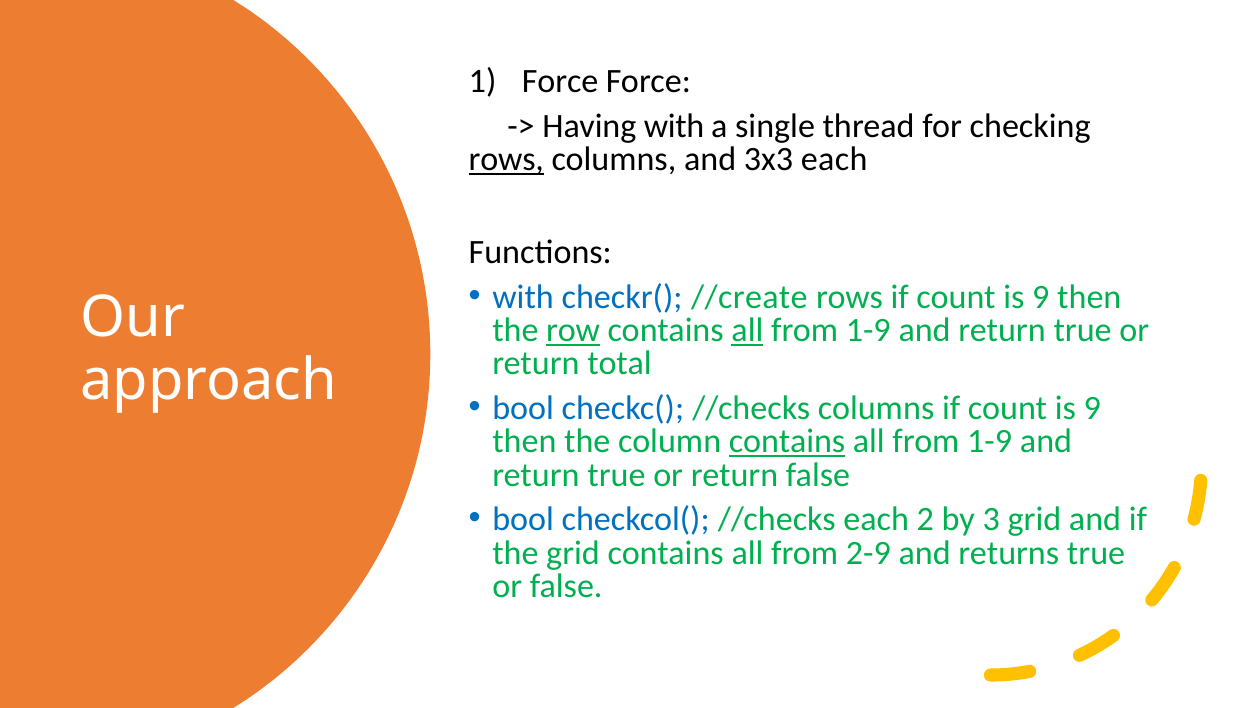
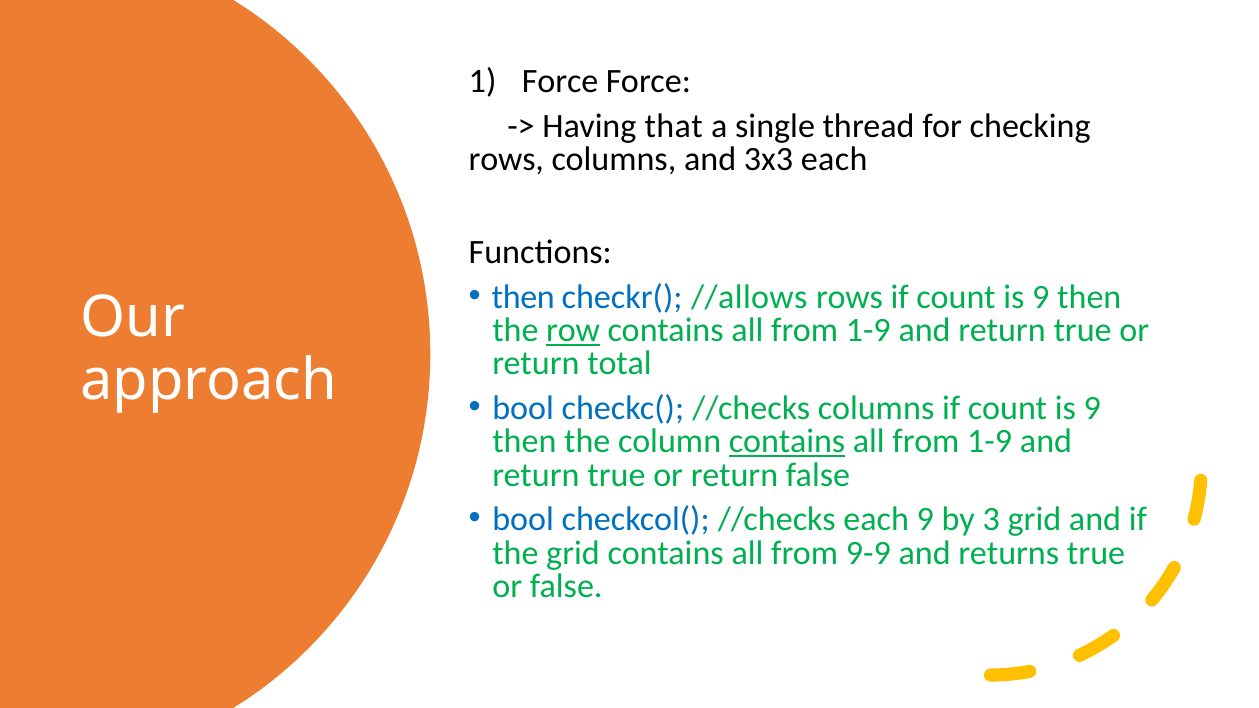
Having with: with -> that
rows at (506, 159) underline: present -> none
with at (523, 297): with -> then
//create: //create -> //allows
all at (747, 331) underline: present -> none
each 2: 2 -> 9
2-9: 2-9 -> 9-9
